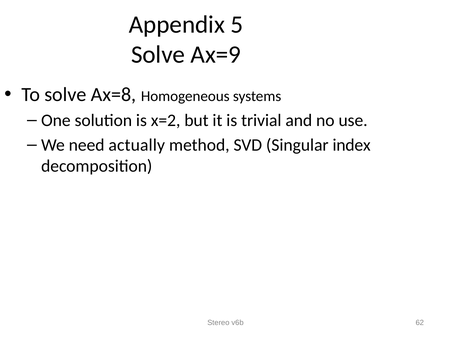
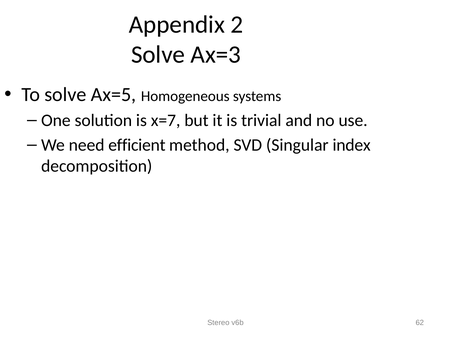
5: 5 -> 2
Ax=9: Ax=9 -> Ax=3
Ax=8: Ax=8 -> Ax=5
x=2: x=2 -> x=7
actually: actually -> efficient
